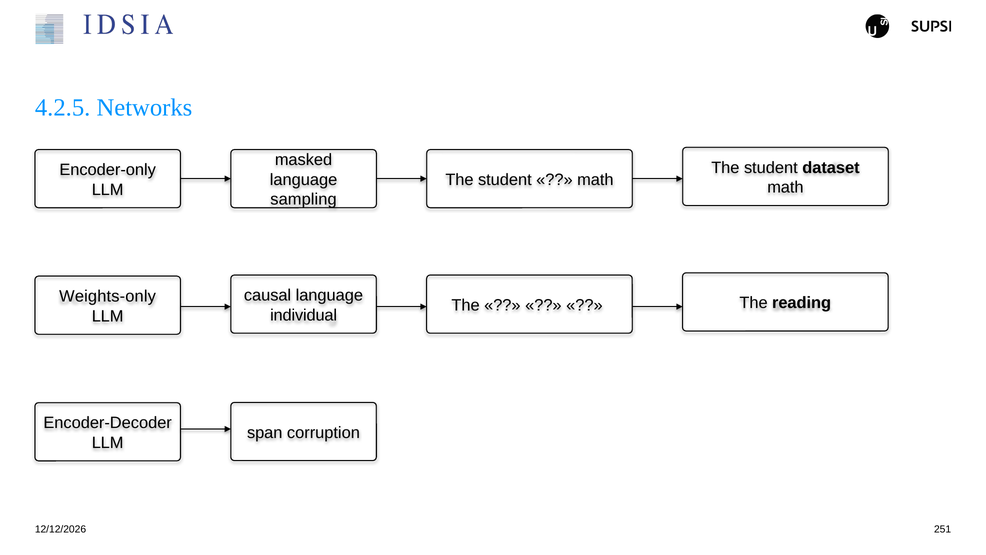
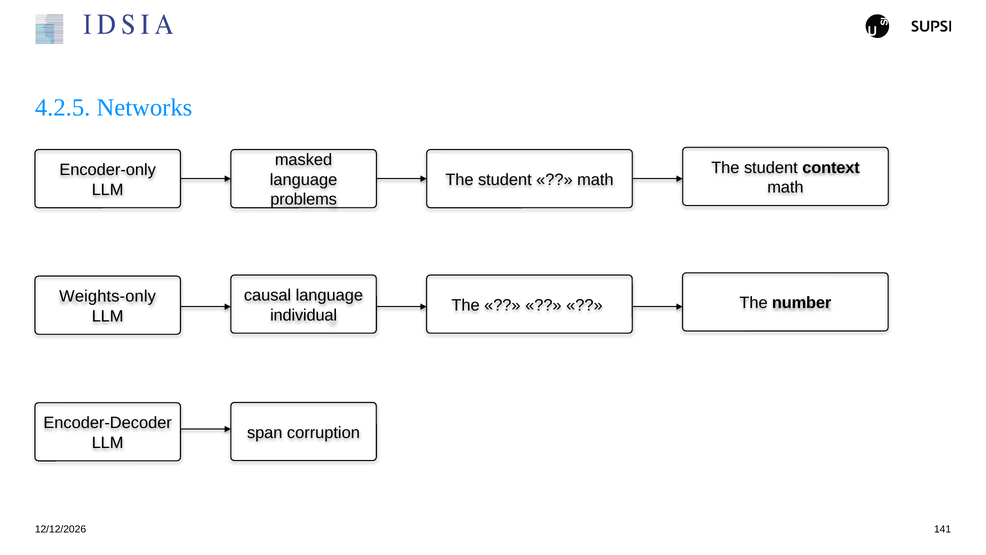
dataset: dataset -> context
sampling: sampling -> problems
reading: reading -> number
251: 251 -> 141
